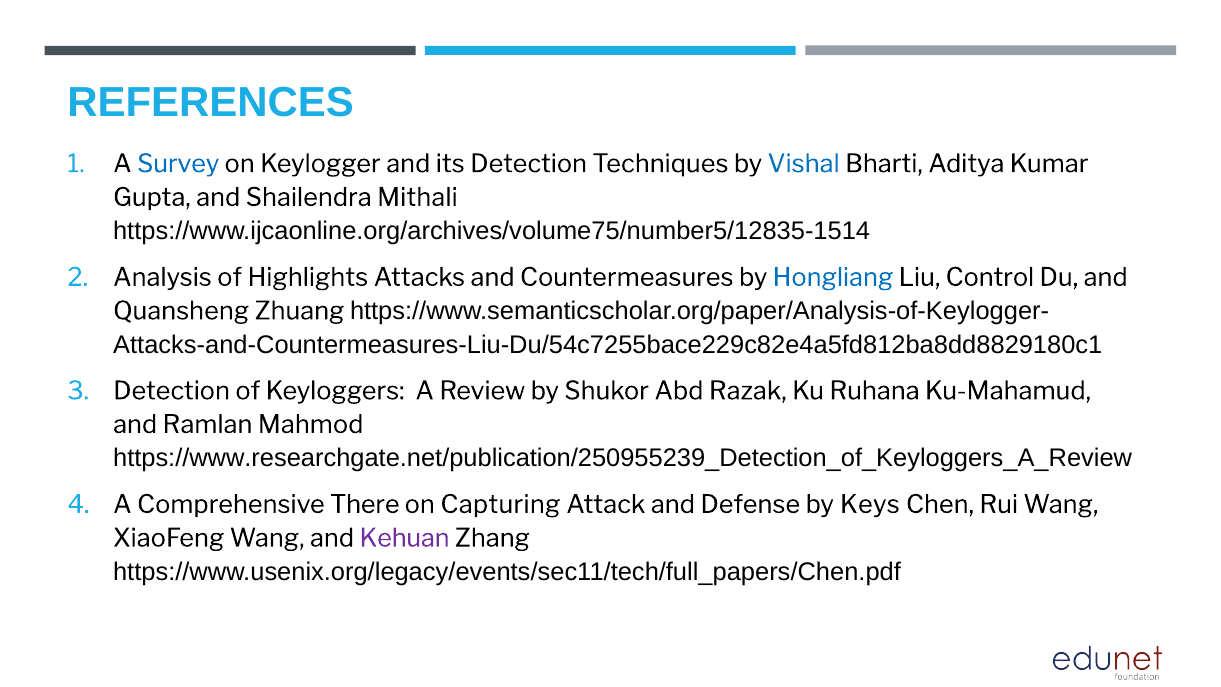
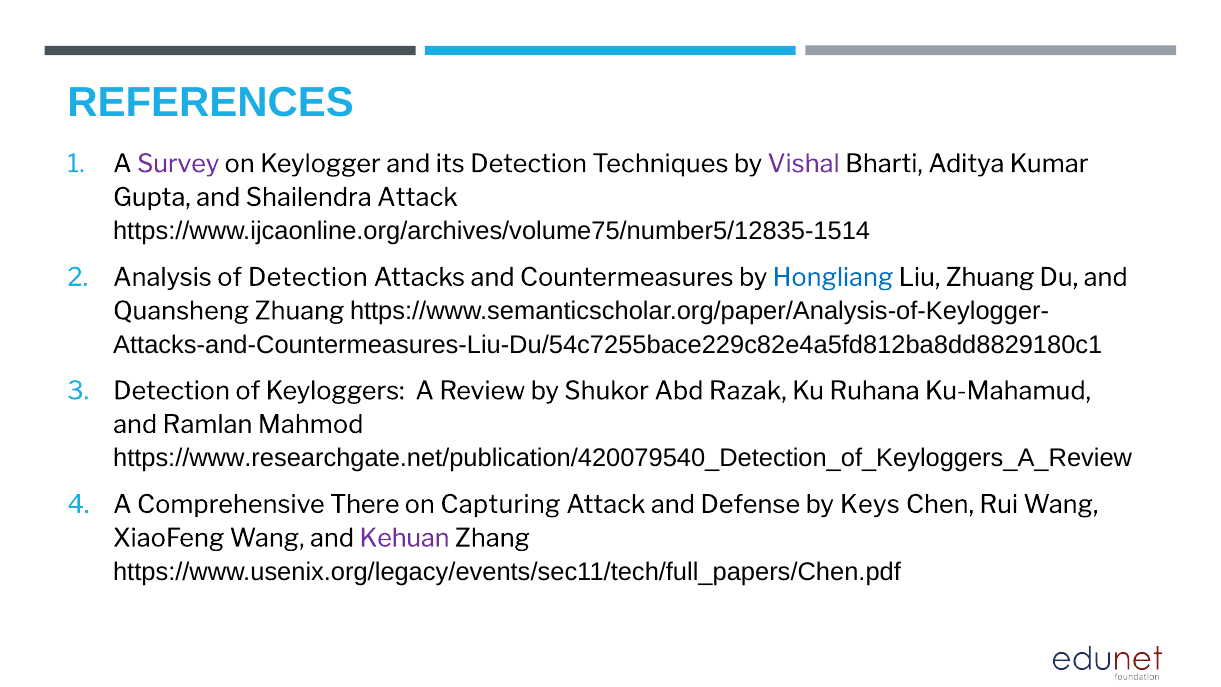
Survey colour: blue -> purple
Vishal colour: blue -> purple
Shailendra Mithali: Mithali -> Attack
of Highlights: Highlights -> Detection
Liu Control: Control -> Zhuang
https://www.researchgate.net/publication/250955239_Detection_of_Keyloggers_A_Review: https://www.researchgate.net/publication/250955239_Detection_of_Keyloggers_A_Review -> https://www.researchgate.net/publication/420079540_Detection_of_Keyloggers_A_Review
